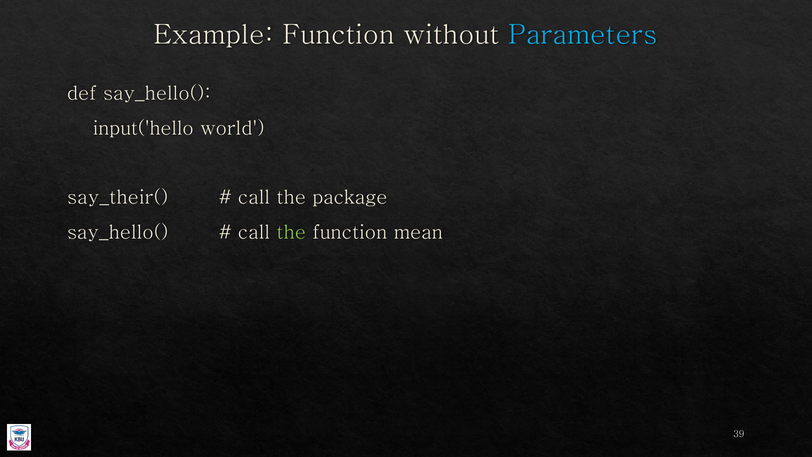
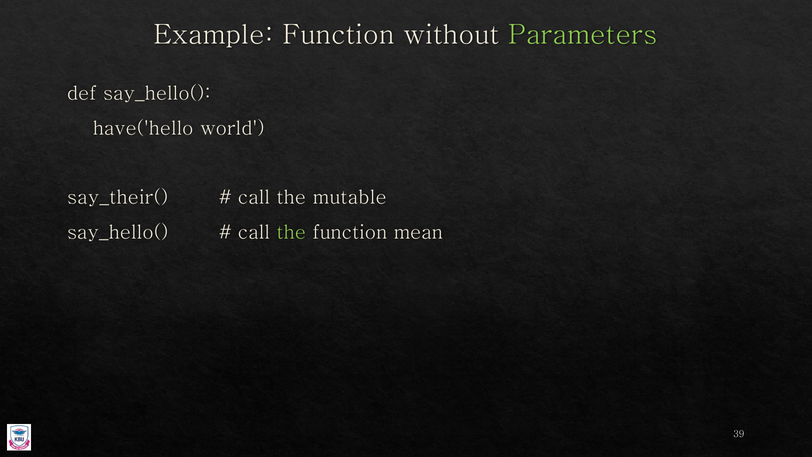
Parameters colour: light blue -> light green
input('hello: input('hello -> have('hello
package: package -> mutable
